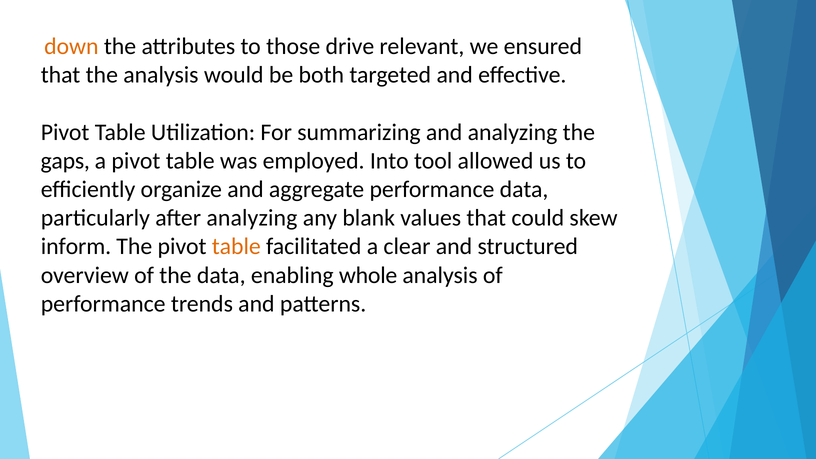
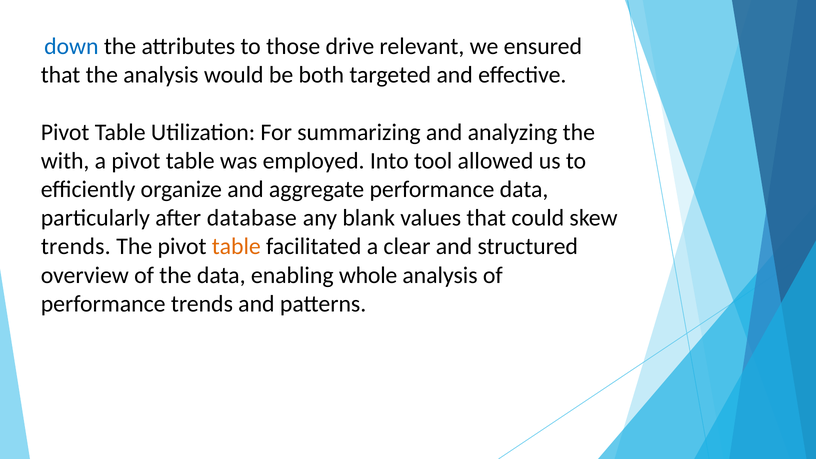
down colour: orange -> blue
gaps: gaps -> with
after analyzing: analyzing -> database
inform at (76, 247): inform -> trends
